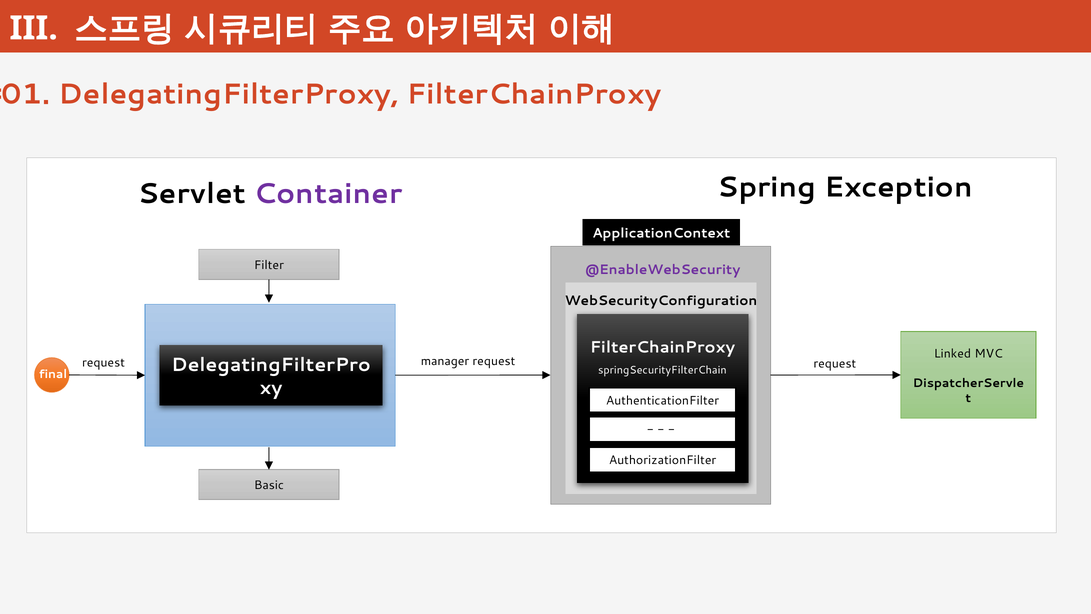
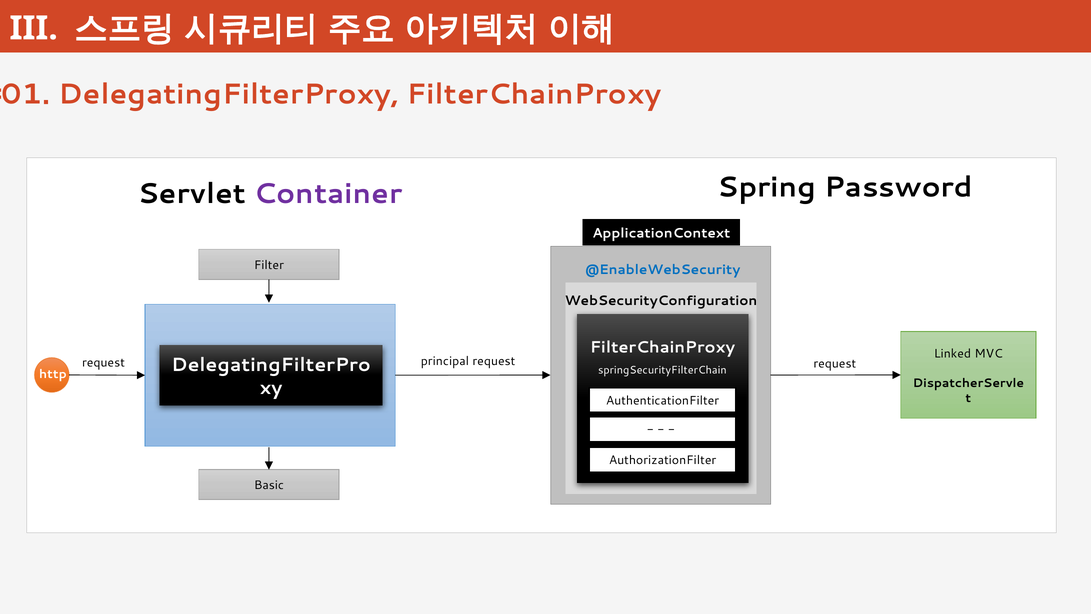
Exception: Exception -> Password
@EnableWebSecurity colour: purple -> blue
manager: manager -> principal
final: final -> http
